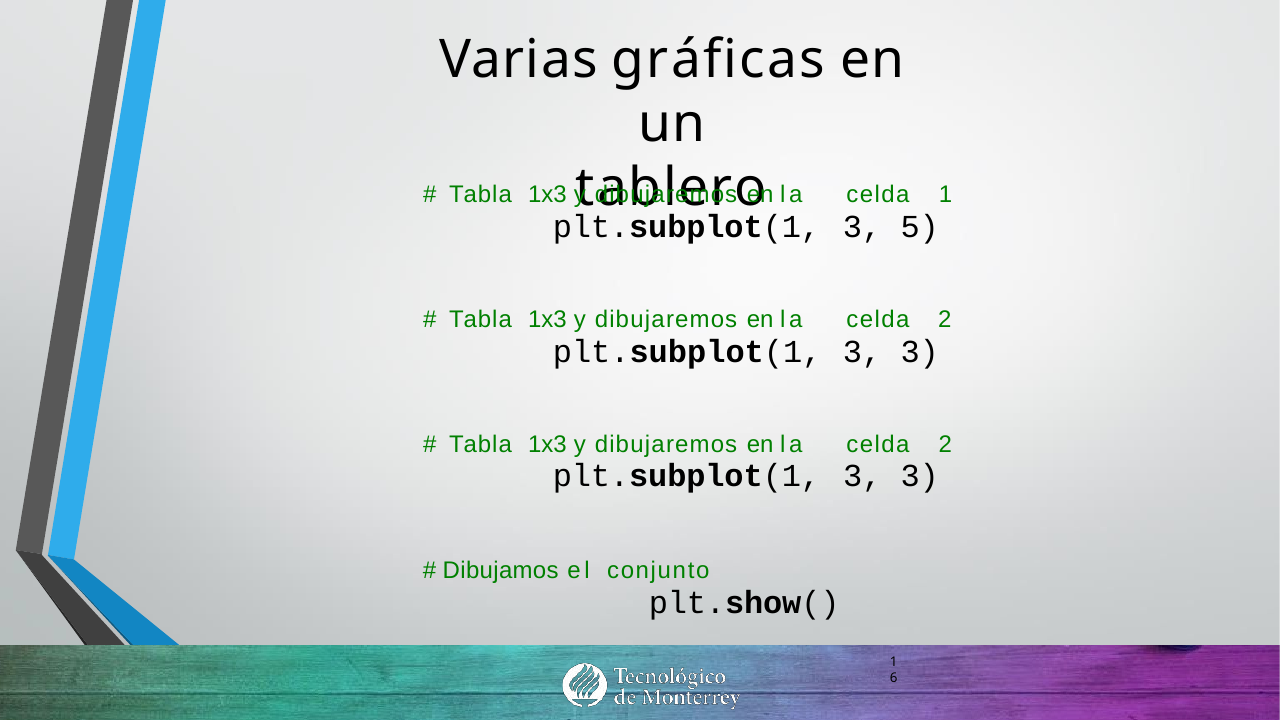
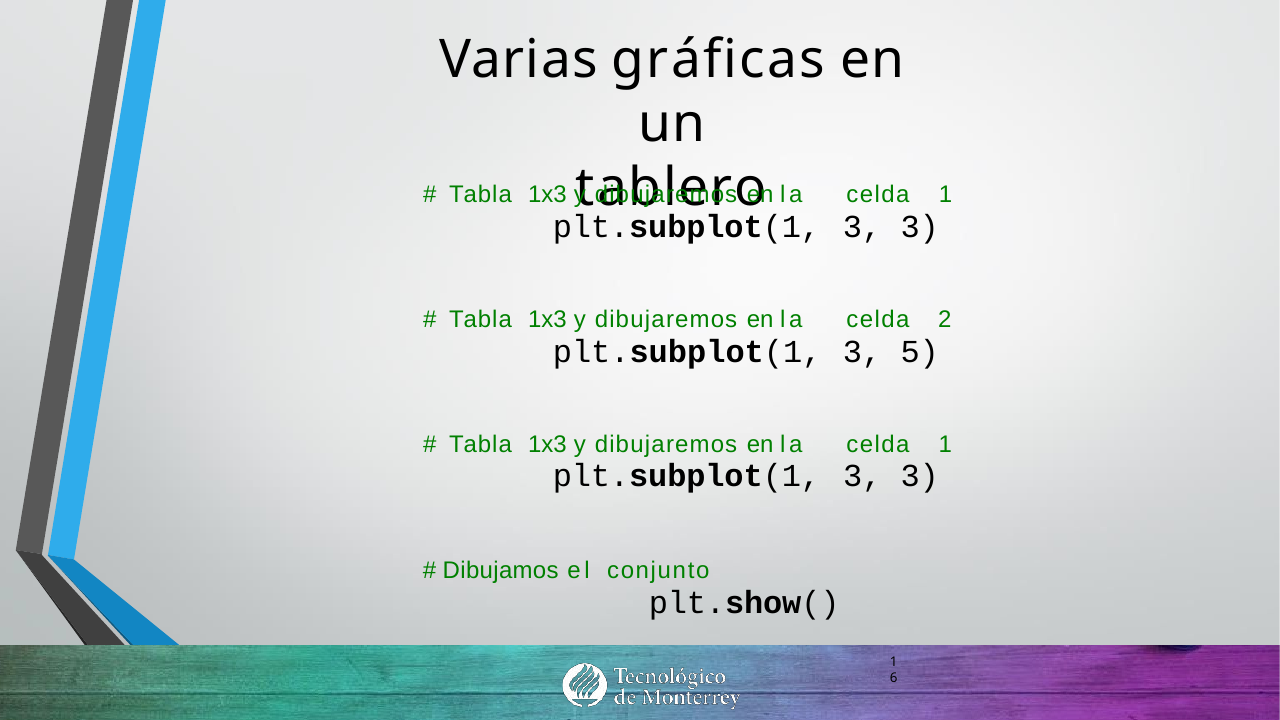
5 at (920, 227): 5 -> 3
3 at (920, 352): 3 -> 5
2 at (945, 444): 2 -> 1
